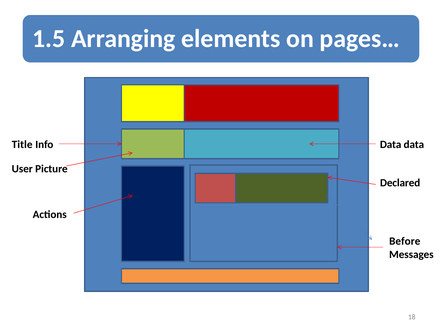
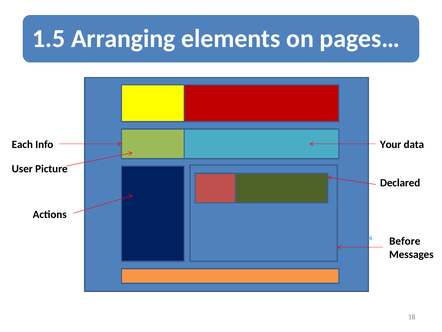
Title: Title -> Each
Data at (391, 144): Data -> Your
